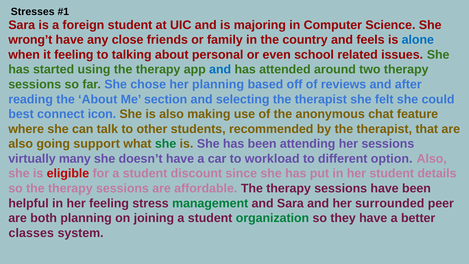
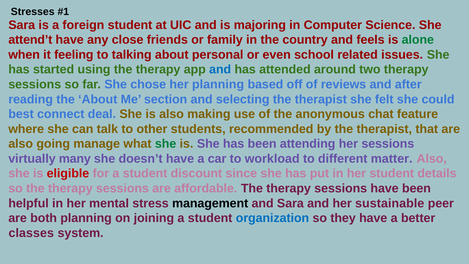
wrong’t: wrong’t -> attend’t
alone colour: blue -> green
icon: icon -> deal
support: support -> manage
option: option -> matter
her feeling: feeling -> mental
management colour: green -> black
surrounded: surrounded -> sustainable
organization colour: green -> blue
